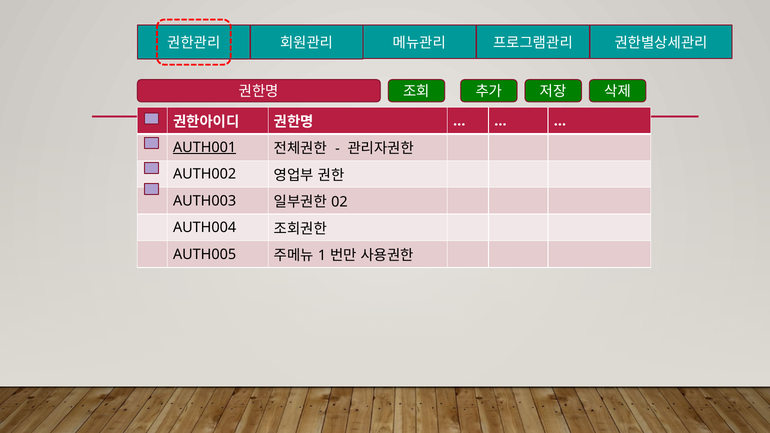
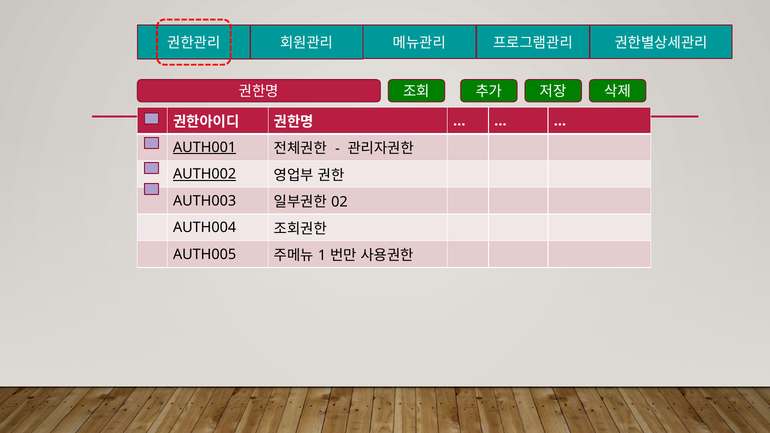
AUTH002 underline: none -> present
